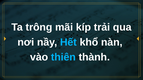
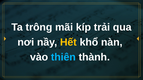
Hết colour: light blue -> yellow
